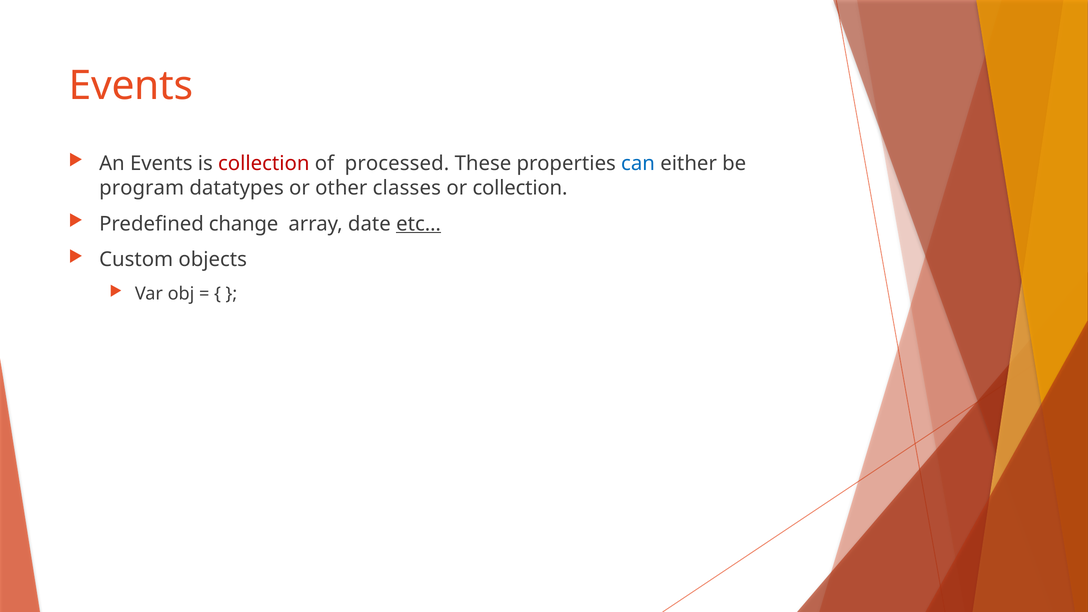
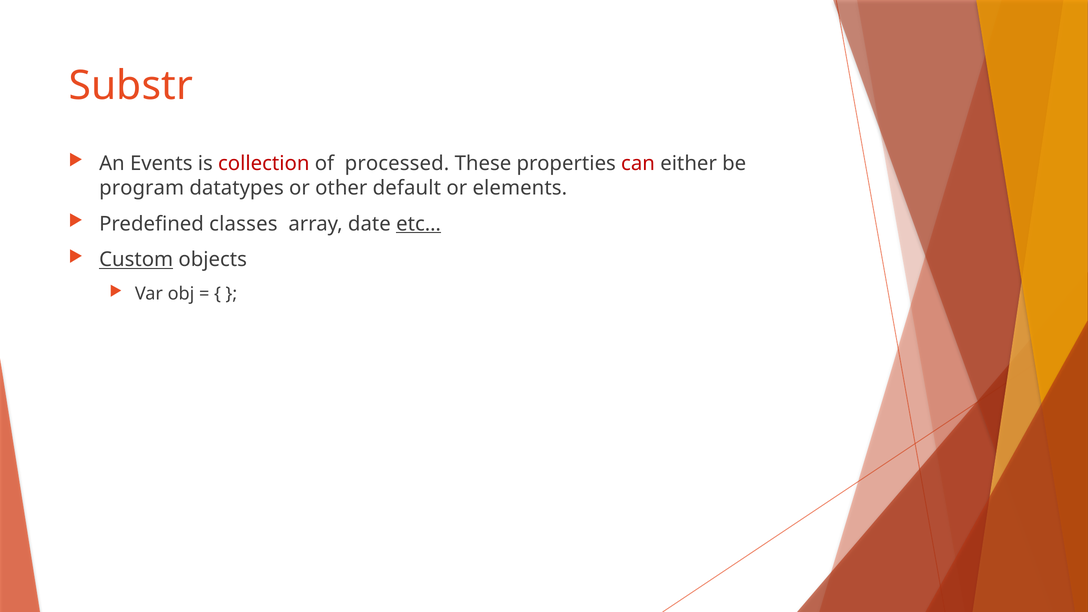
Events at (131, 86): Events -> Substr
can colour: blue -> red
classes: classes -> default
or collection: collection -> elements
change: change -> classes
Custom underline: none -> present
